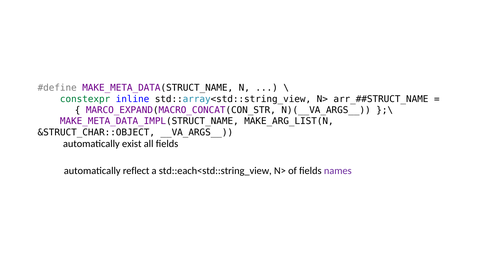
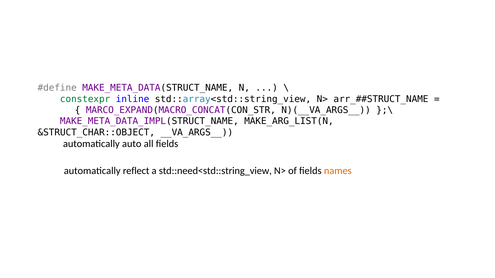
exist: exist -> auto
std::each<std::string_view: std::each<std::string_view -> std::need<std::string_view
names colour: purple -> orange
